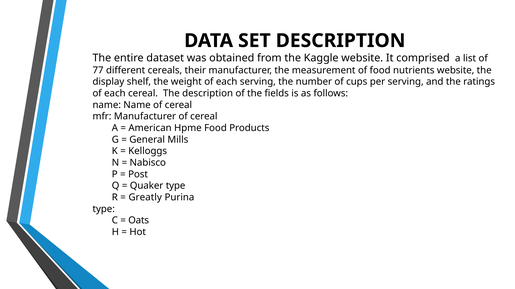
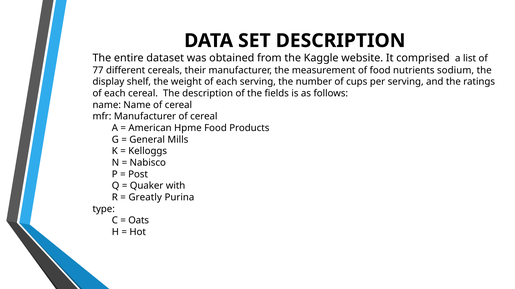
nutrients website: website -> sodium
Quaker type: type -> with
